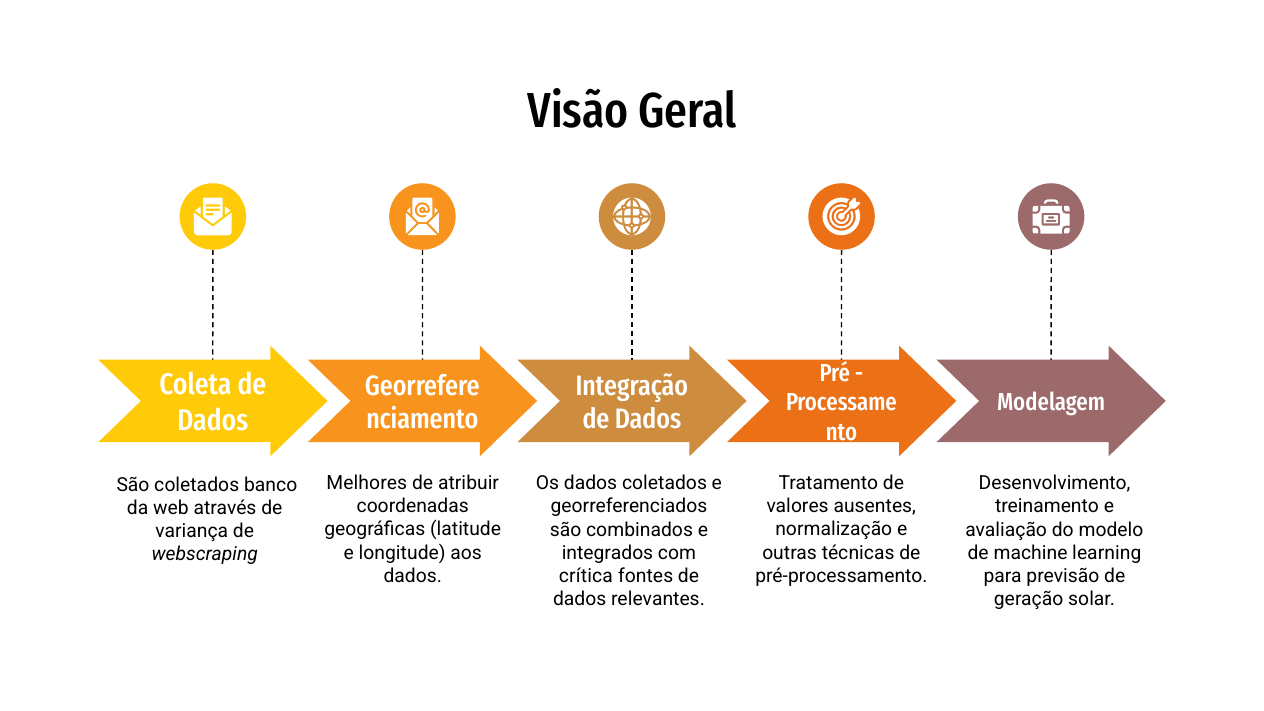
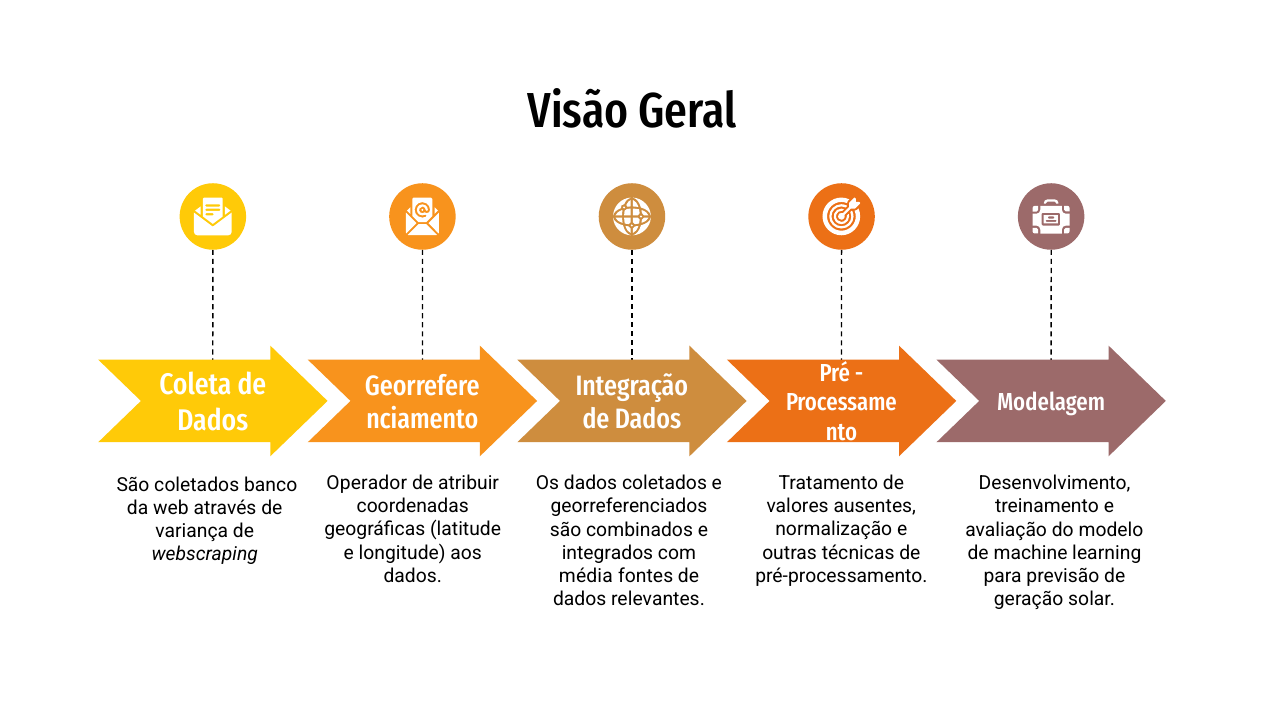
Melhores: Melhores -> Operador
crítica: crítica -> média
